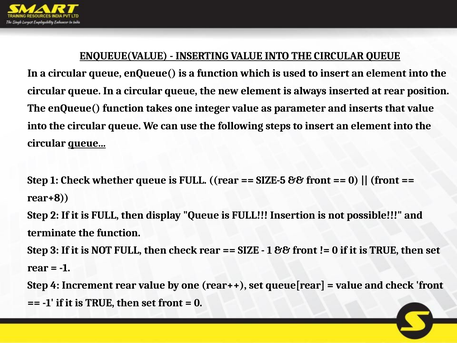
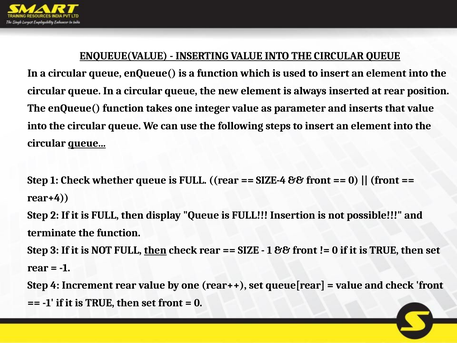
SIZE-5: SIZE-5 -> SIZE-4
rear+8: rear+8 -> rear+4
then at (155, 250) underline: none -> present
